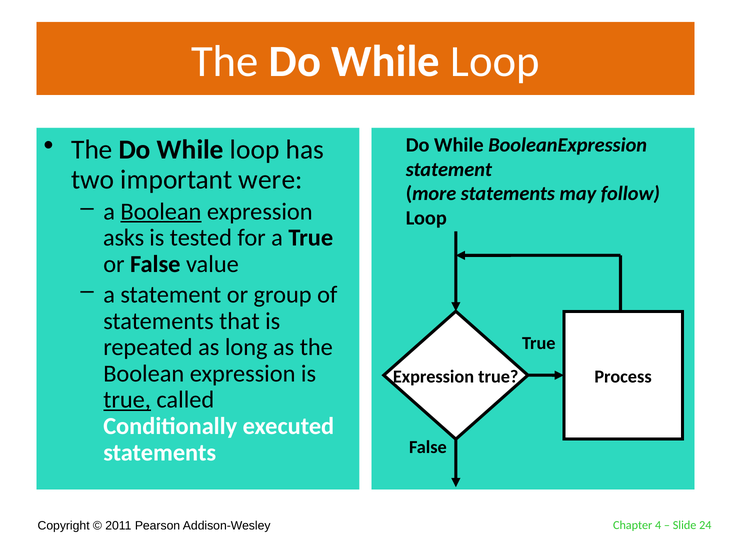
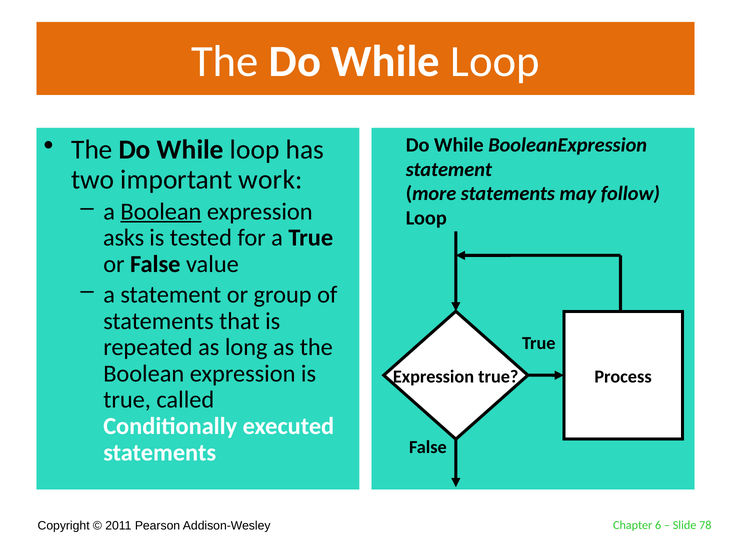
were: were -> work
true at (127, 400) underline: present -> none
4: 4 -> 6
24: 24 -> 78
